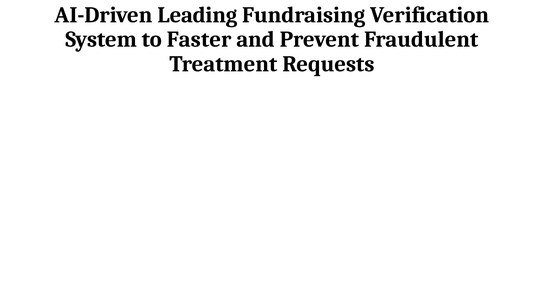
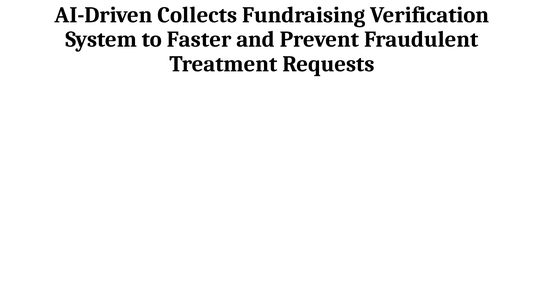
Leading: Leading -> Collects
